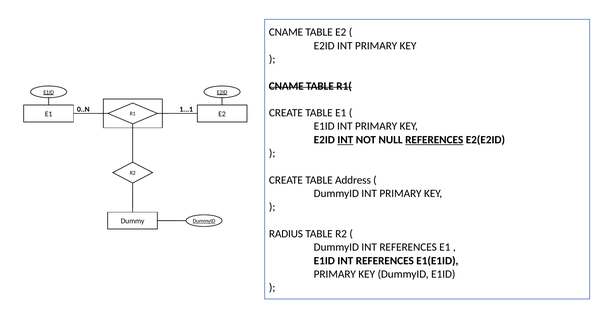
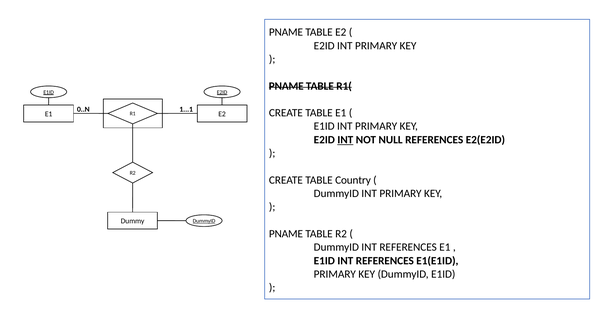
CNAME at (286, 32): CNAME -> PNAME
CNAME at (286, 86): CNAME -> PNAME
REFERENCES at (434, 140) underline: present -> none
Address: Address -> Country
RADIUS at (286, 234): RADIUS -> PNAME
